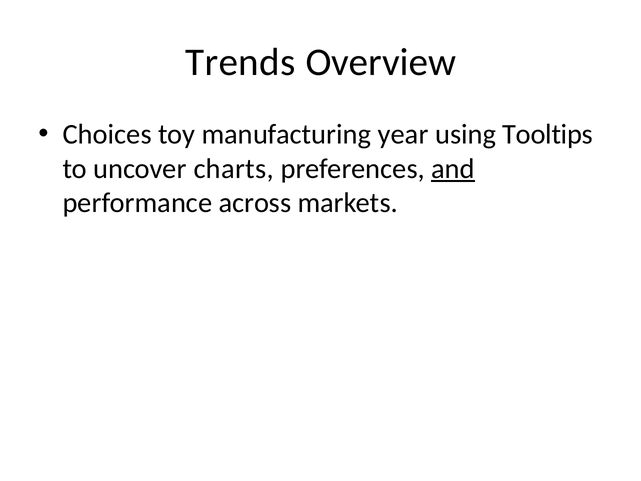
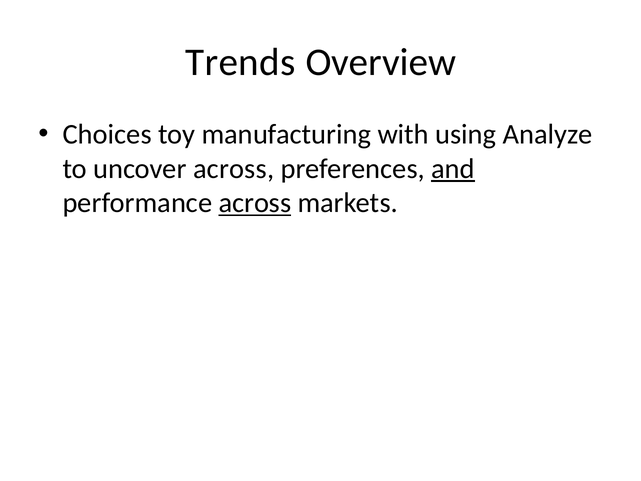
year: year -> with
Tooltips: Tooltips -> Analyze
uncover charts: charts -> across
across at (255, 203) underline: none -> present
